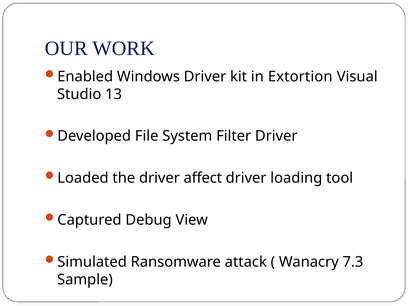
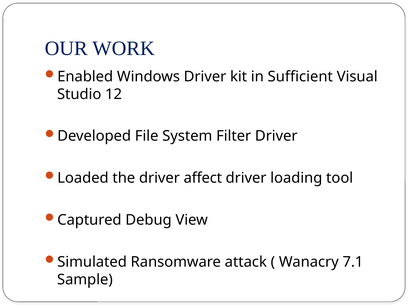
Extortion: Extortion -> Sufficient
13: 13 -> 12
7.3: 7.3 -> 7.1
